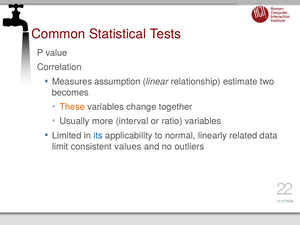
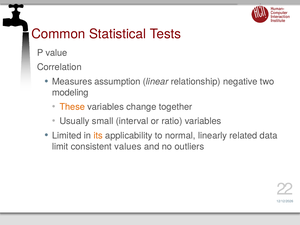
estimate: estimate -> negative
becomes: becomes -> modeling
more: more -> small
its colour: blue -> orange
